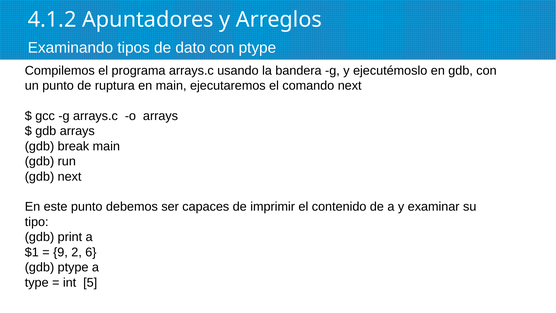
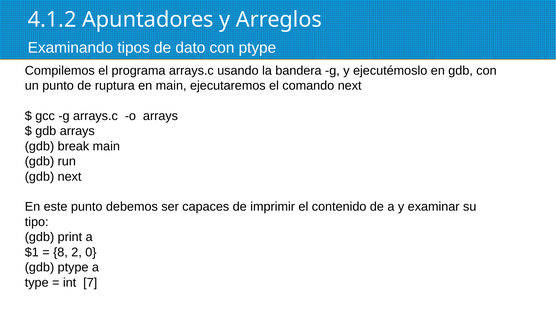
9: 9 -> 8
6: 6 -> 0
5: 5 -> 7
